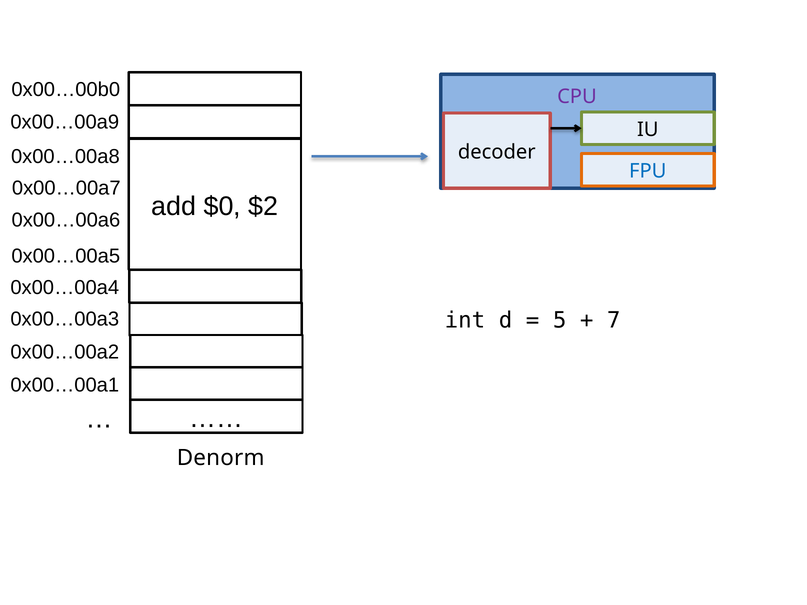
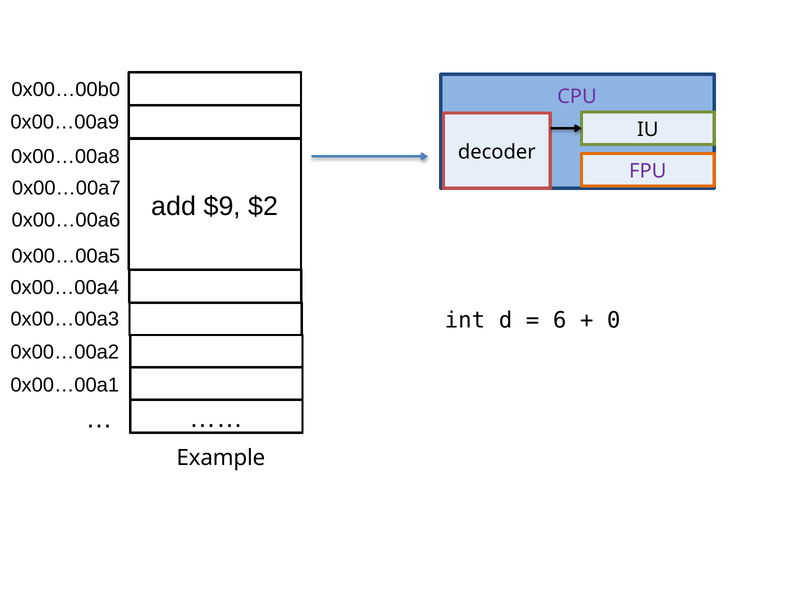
FPU colour: blue -> purple
$0: $0 -> $9
5: 5 -> 6
7: 7 -> 0
Denorm: Denorm -> Example
